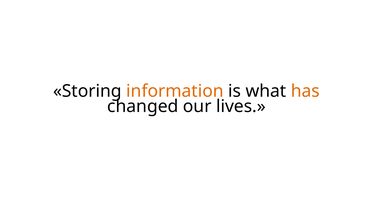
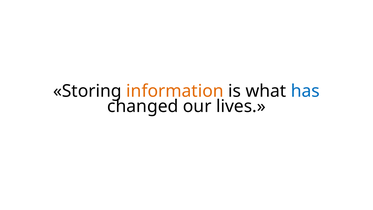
has colour: orange -> blue
